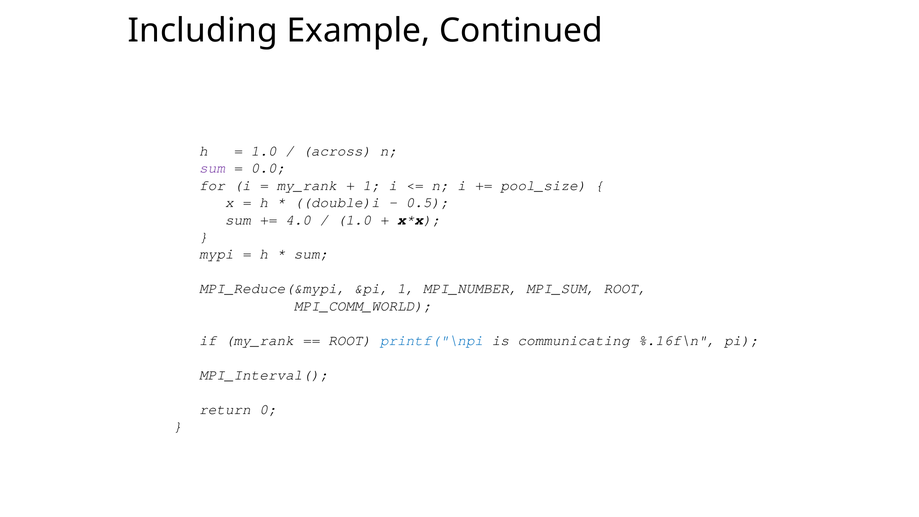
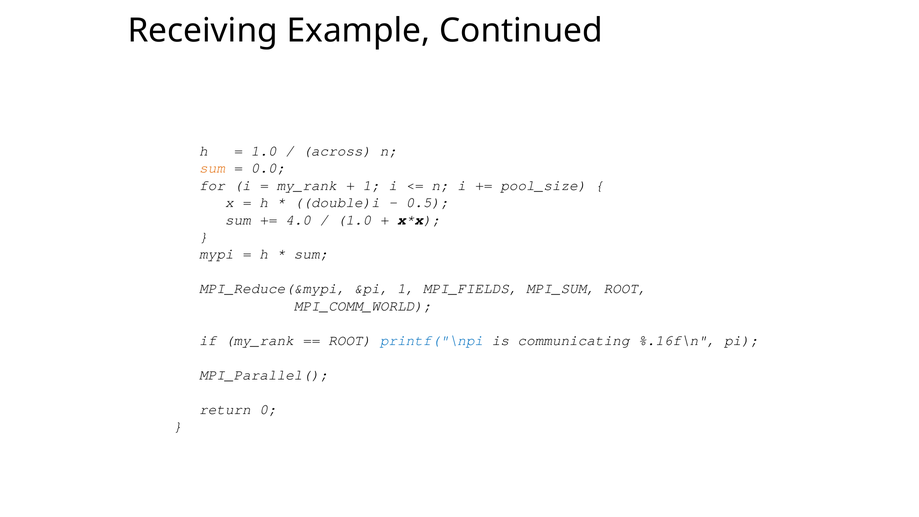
Including: Including -> Receiving
sum at (212, 168) colour: purple -> orange
MPI_NUMBER: MPI_NUMBER -> MPI_FIELDS
MPI_Interval(: MPI_Interval( -> MPI_Parallel(
